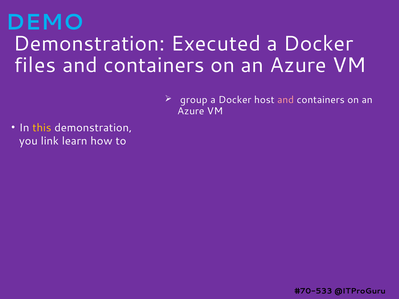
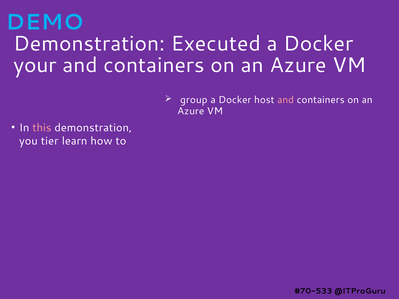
files: files -> your
this colour: yellow -> pink
link: link -> tier
